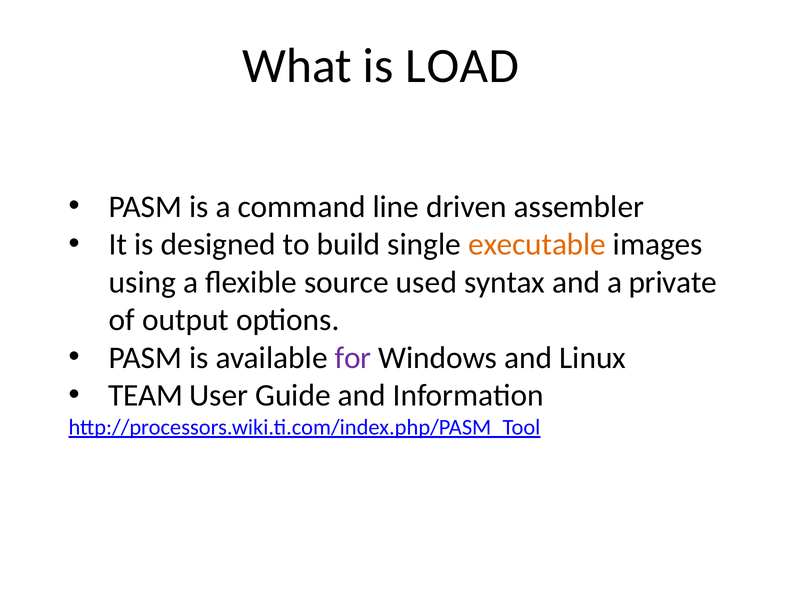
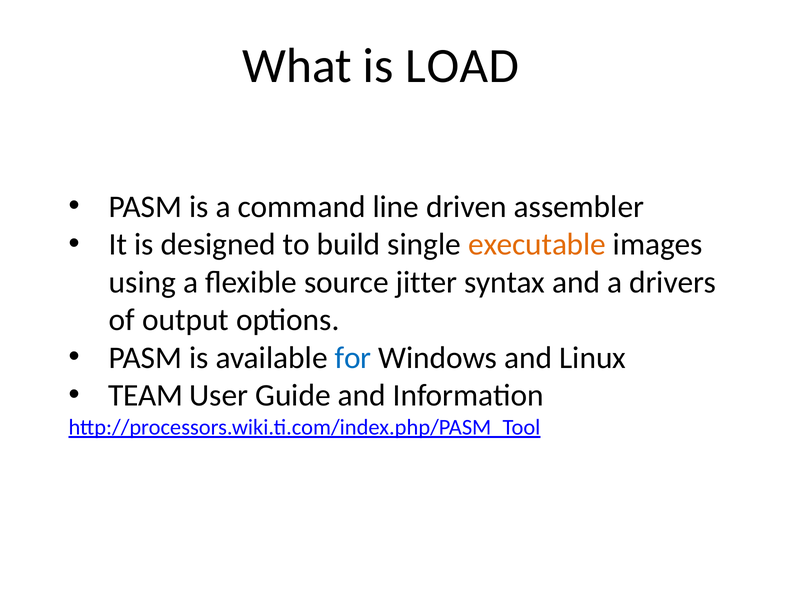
used: used -> jitter
private: private -> drivers
for colour: purple -> blue
